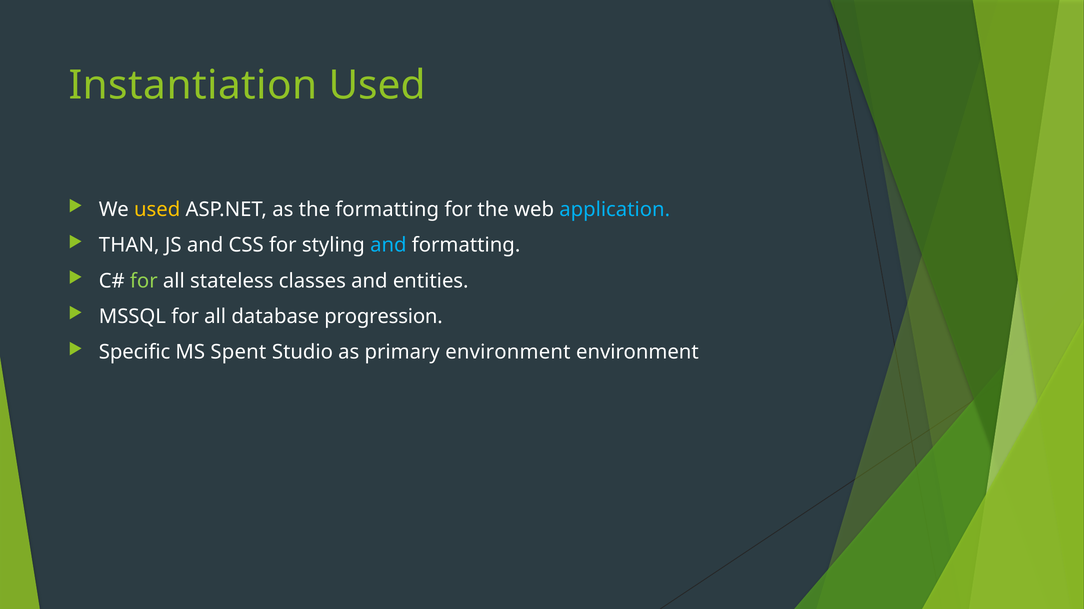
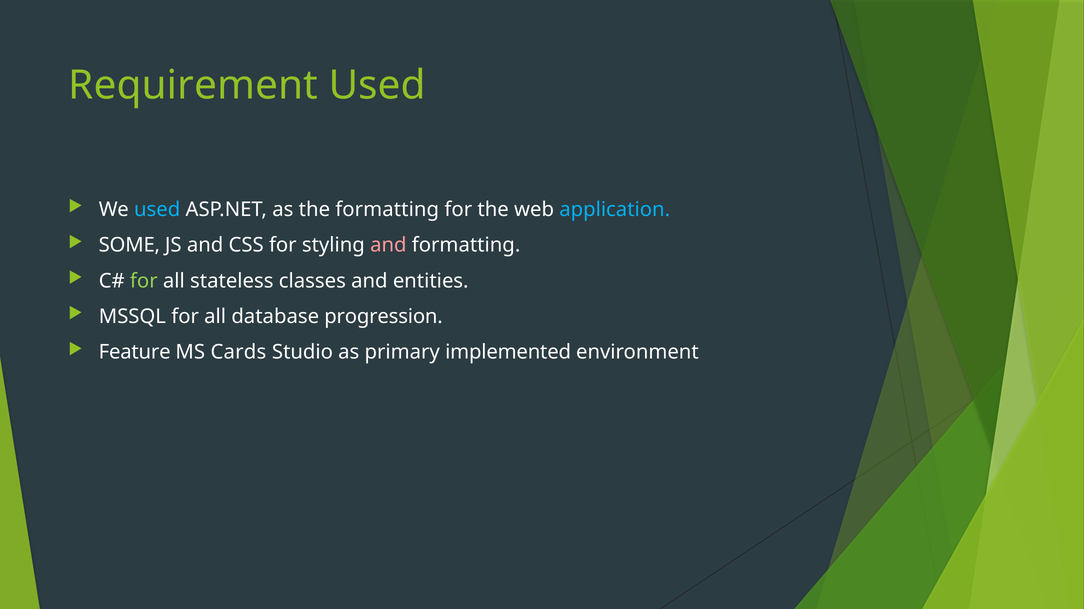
Instantiation: Instantiation -> Requirement
used at (157, 210) colour: yellow -> light blue
THAN: THAN -> SOME
and at (388, 245) colour: light blue -> pink
Specific: Specific -> Feature
Spent: Spent -> Cards
primary environment: environment -> implemented
